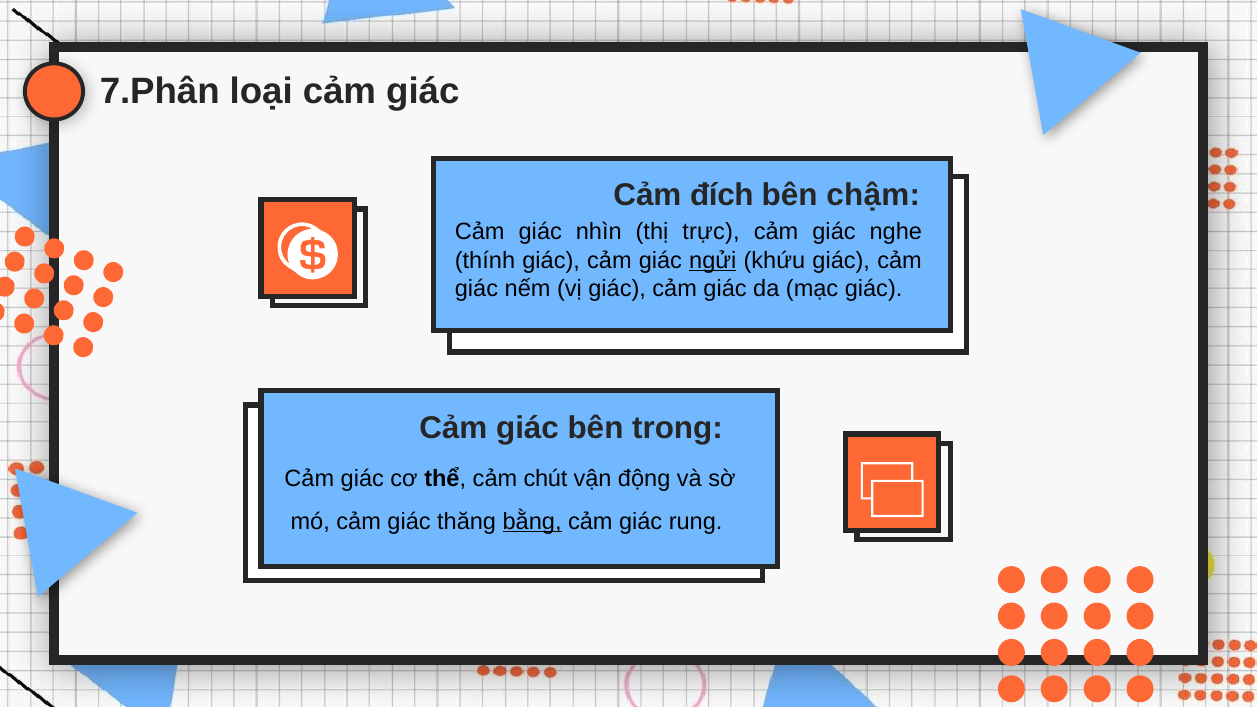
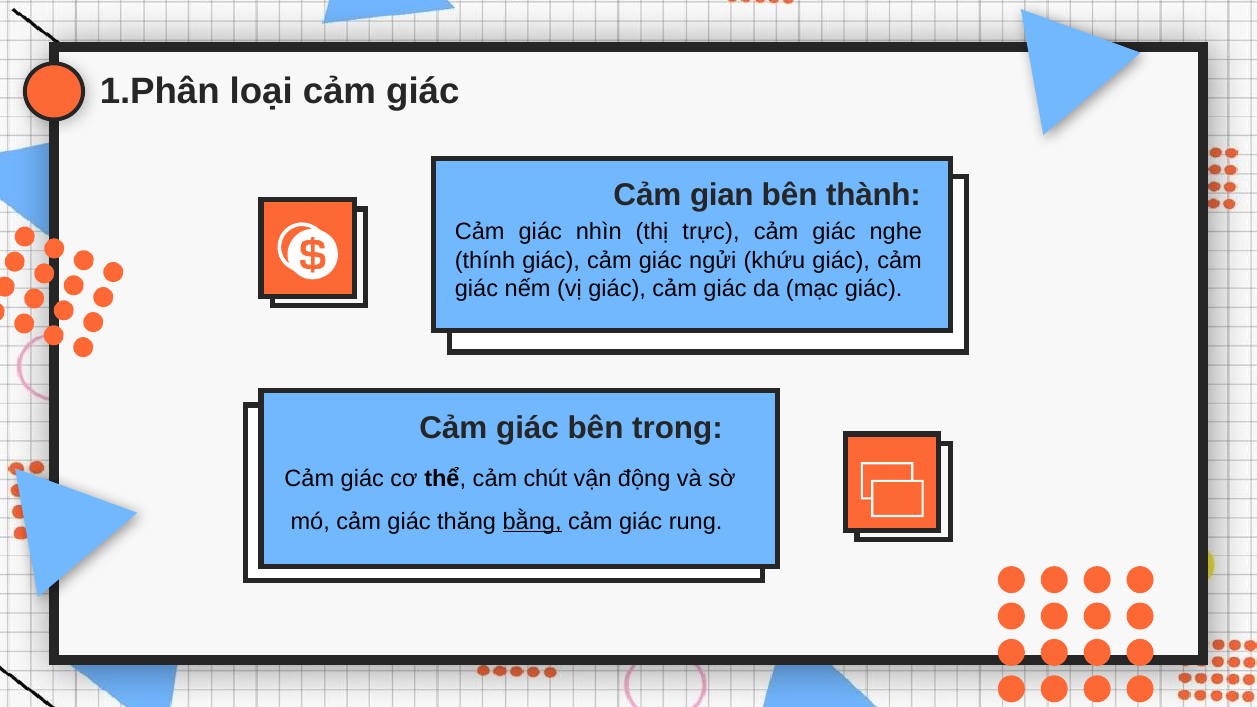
7.Phân: 7.Phân -> 1.Phân
đích: đích -> gian
chậm: chậm -> thành
ngửi underline: present -> none
